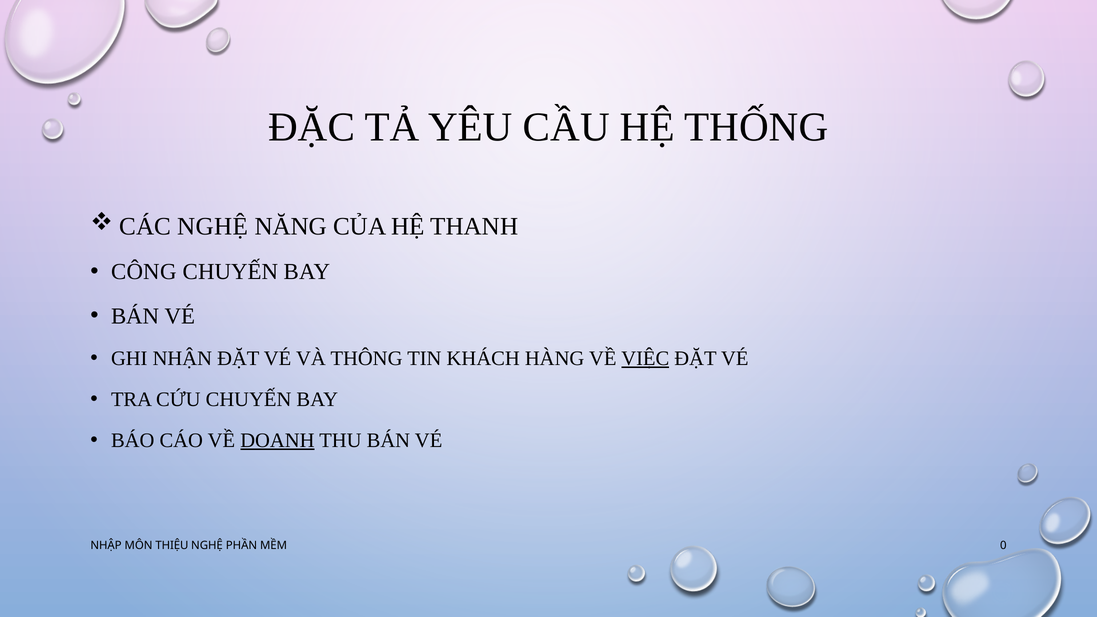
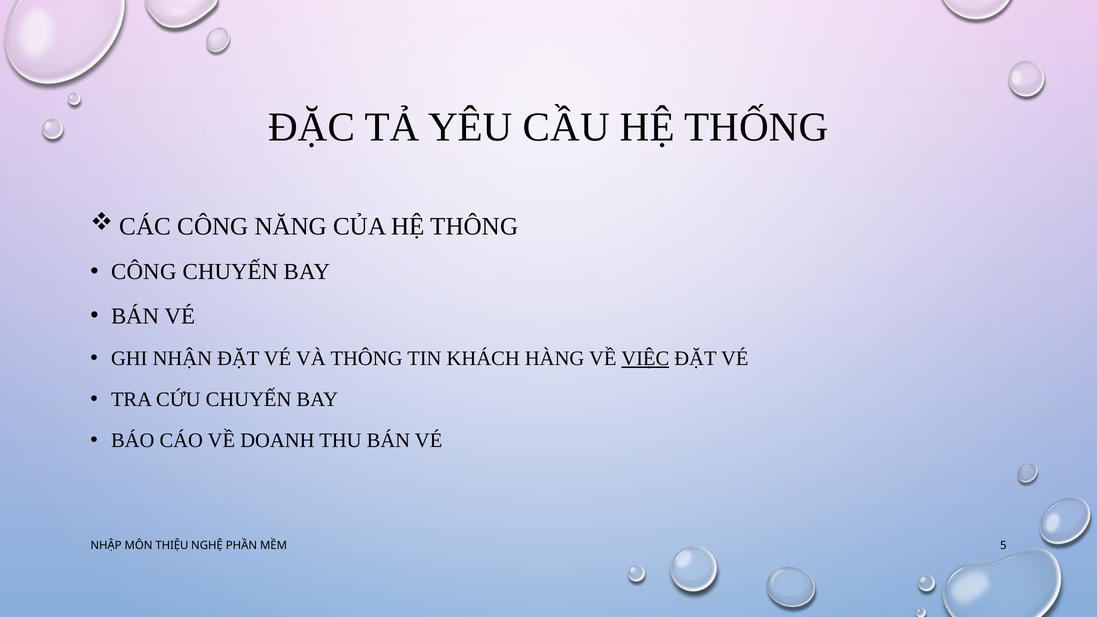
CÁC NGHỆ: NGHỆ -> CÔNG
HỆ THANH: THANH -> THÔNG
DOANH underline: present -> none
0: 0 -> 5
